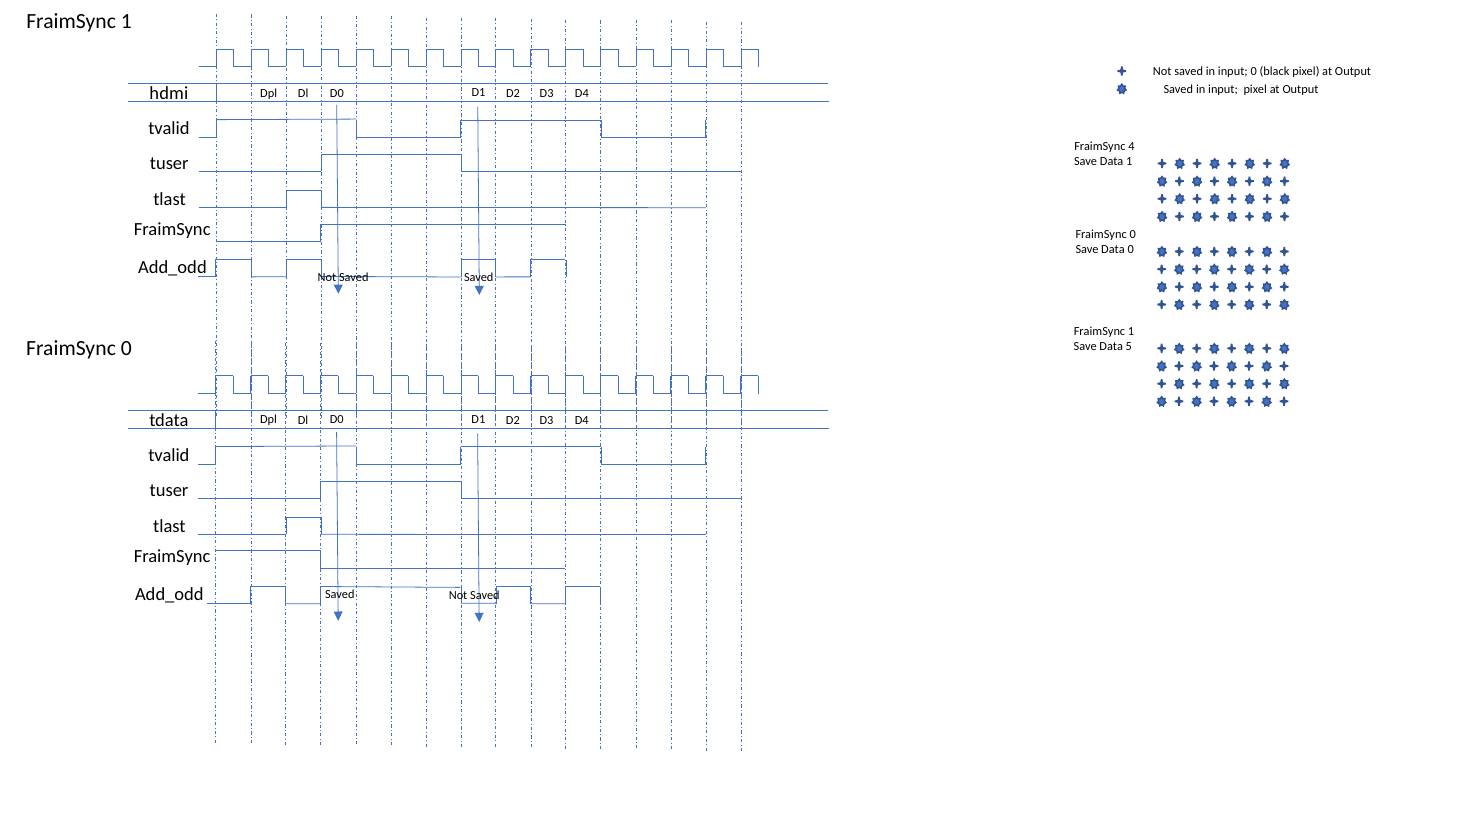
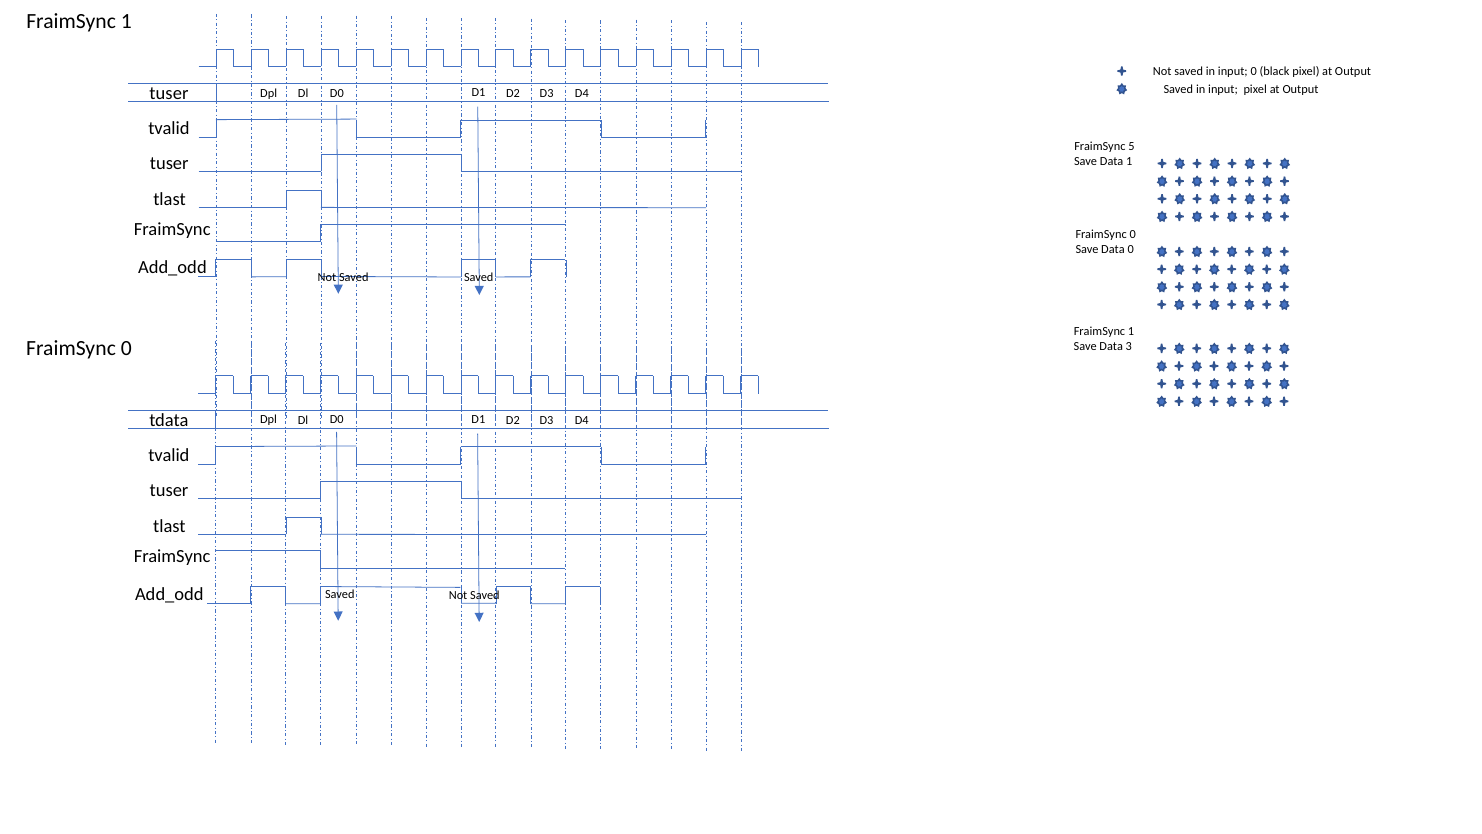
hdmi at (169, 93): hdmi -> tuser
4: 4 -> 5
5: 5 -> 3
